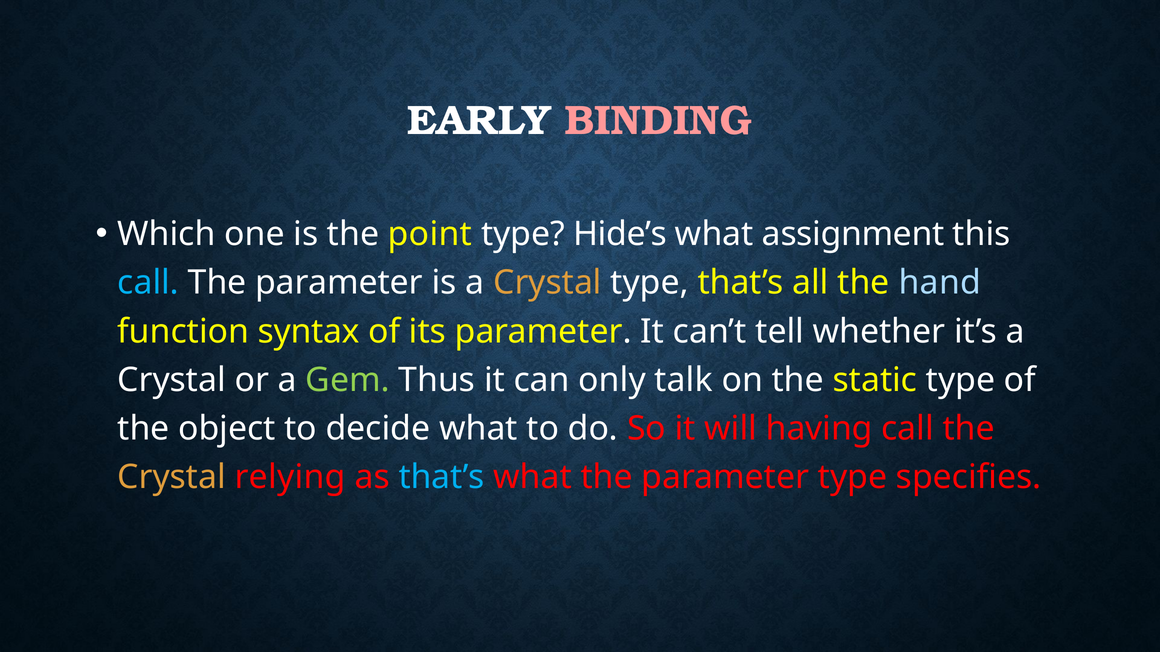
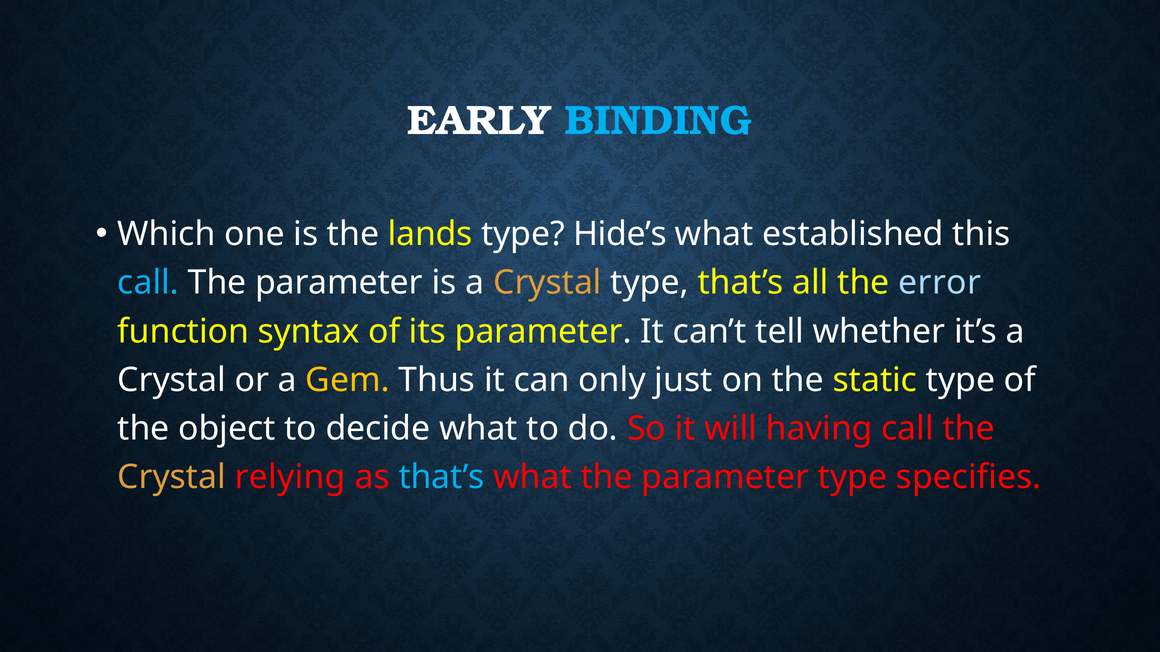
BINDING colour: pink -> light blue
point: point -> lands
assignment: assignment -> established
hand: hand -> error
Gem colour: light green -> yellow
talk: talk -> just
